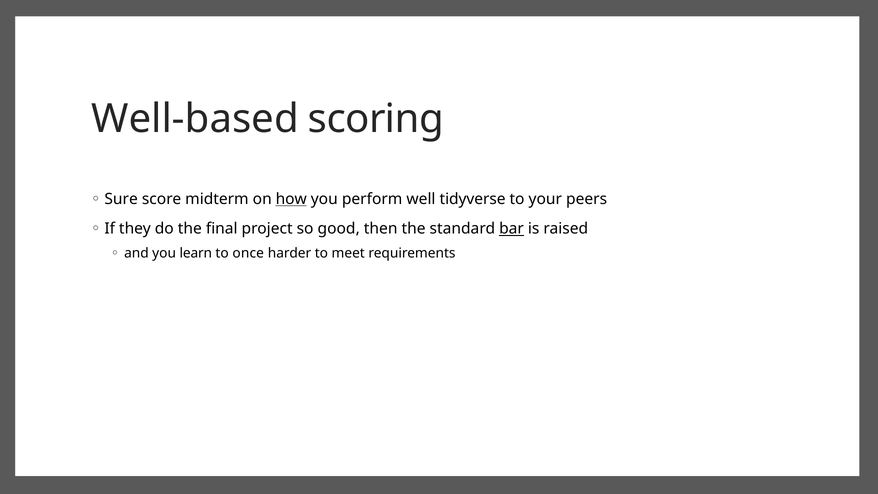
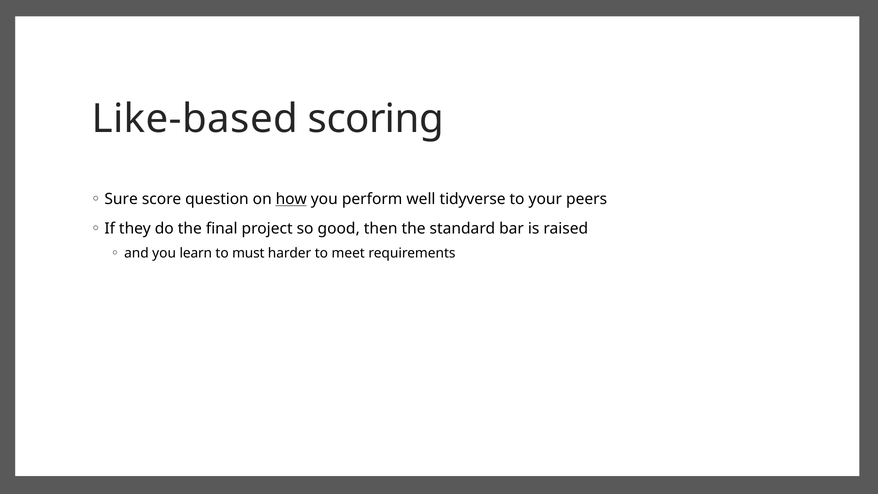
Well-based: Well-based -> Like-based
midterm: midterm -> question
bar underline: present -> none
once: once -> must
